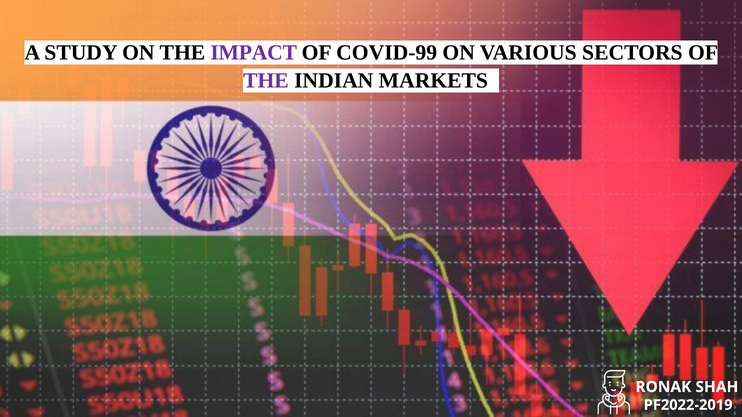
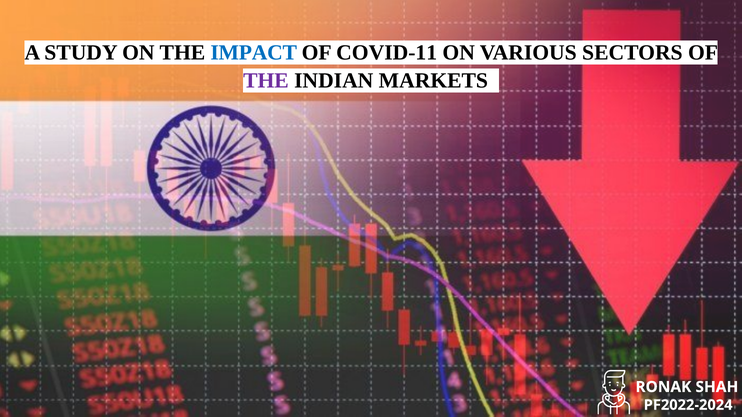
IMPACT colour: purple -> blue
COVID-99: COVID-99 -> COVID-11
PF2022-2019: PF2022-2019 -> PF2022-2024
